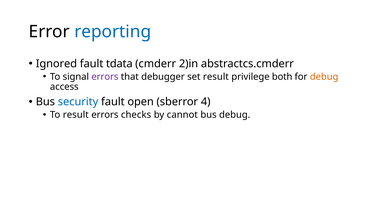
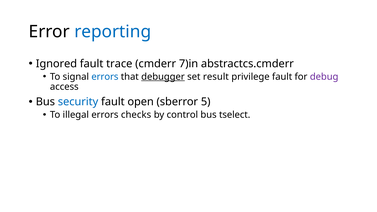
tdata: tdata -> trace
2)in: 2)in -> 7)in
errors at (105, 77) colour: purple -> blue
debugger underline: none -> present
privilege both: both -> fault
debug at (324, 77) colour: orange -> purple
4: 4 -> 5
To result: result -> illegal
cannot: cannot -> control
bus debug: debug -> tselect
